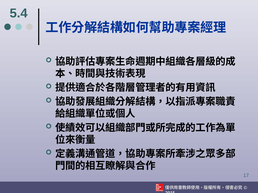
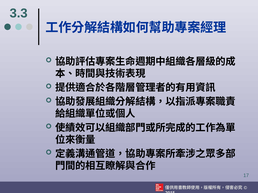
5.4: 5.4 -> 3.3
